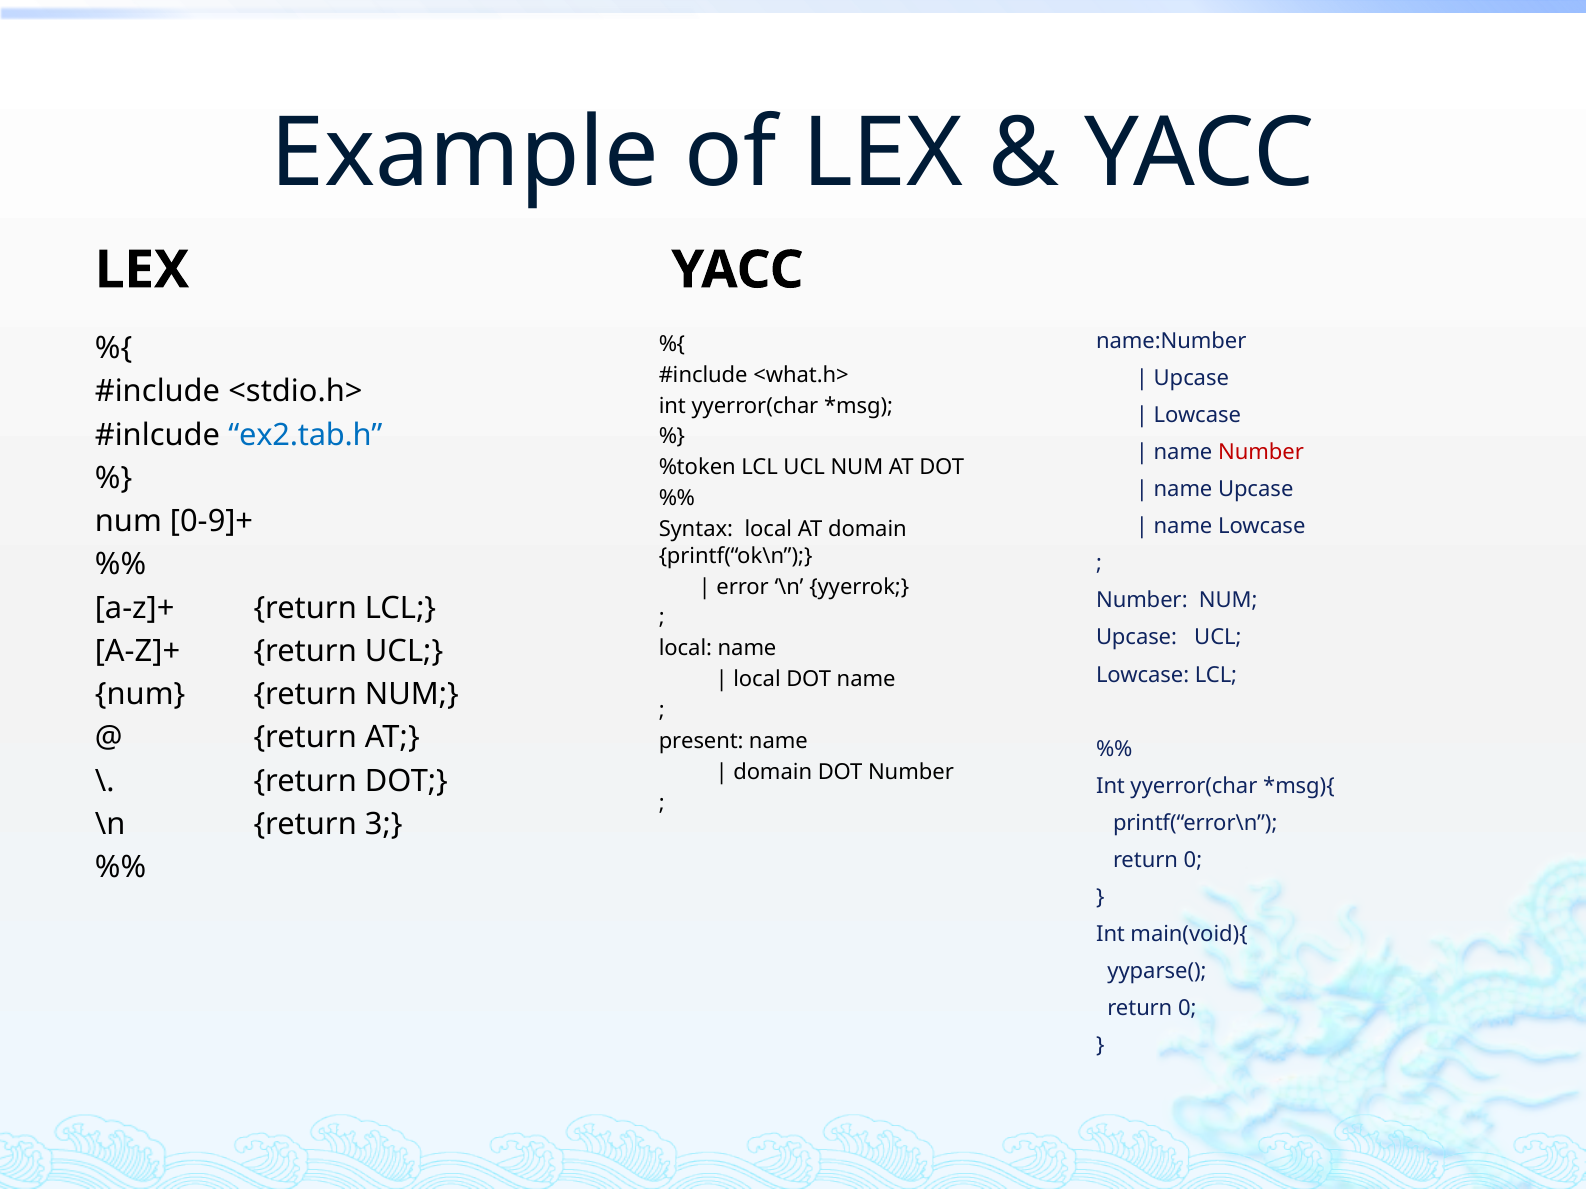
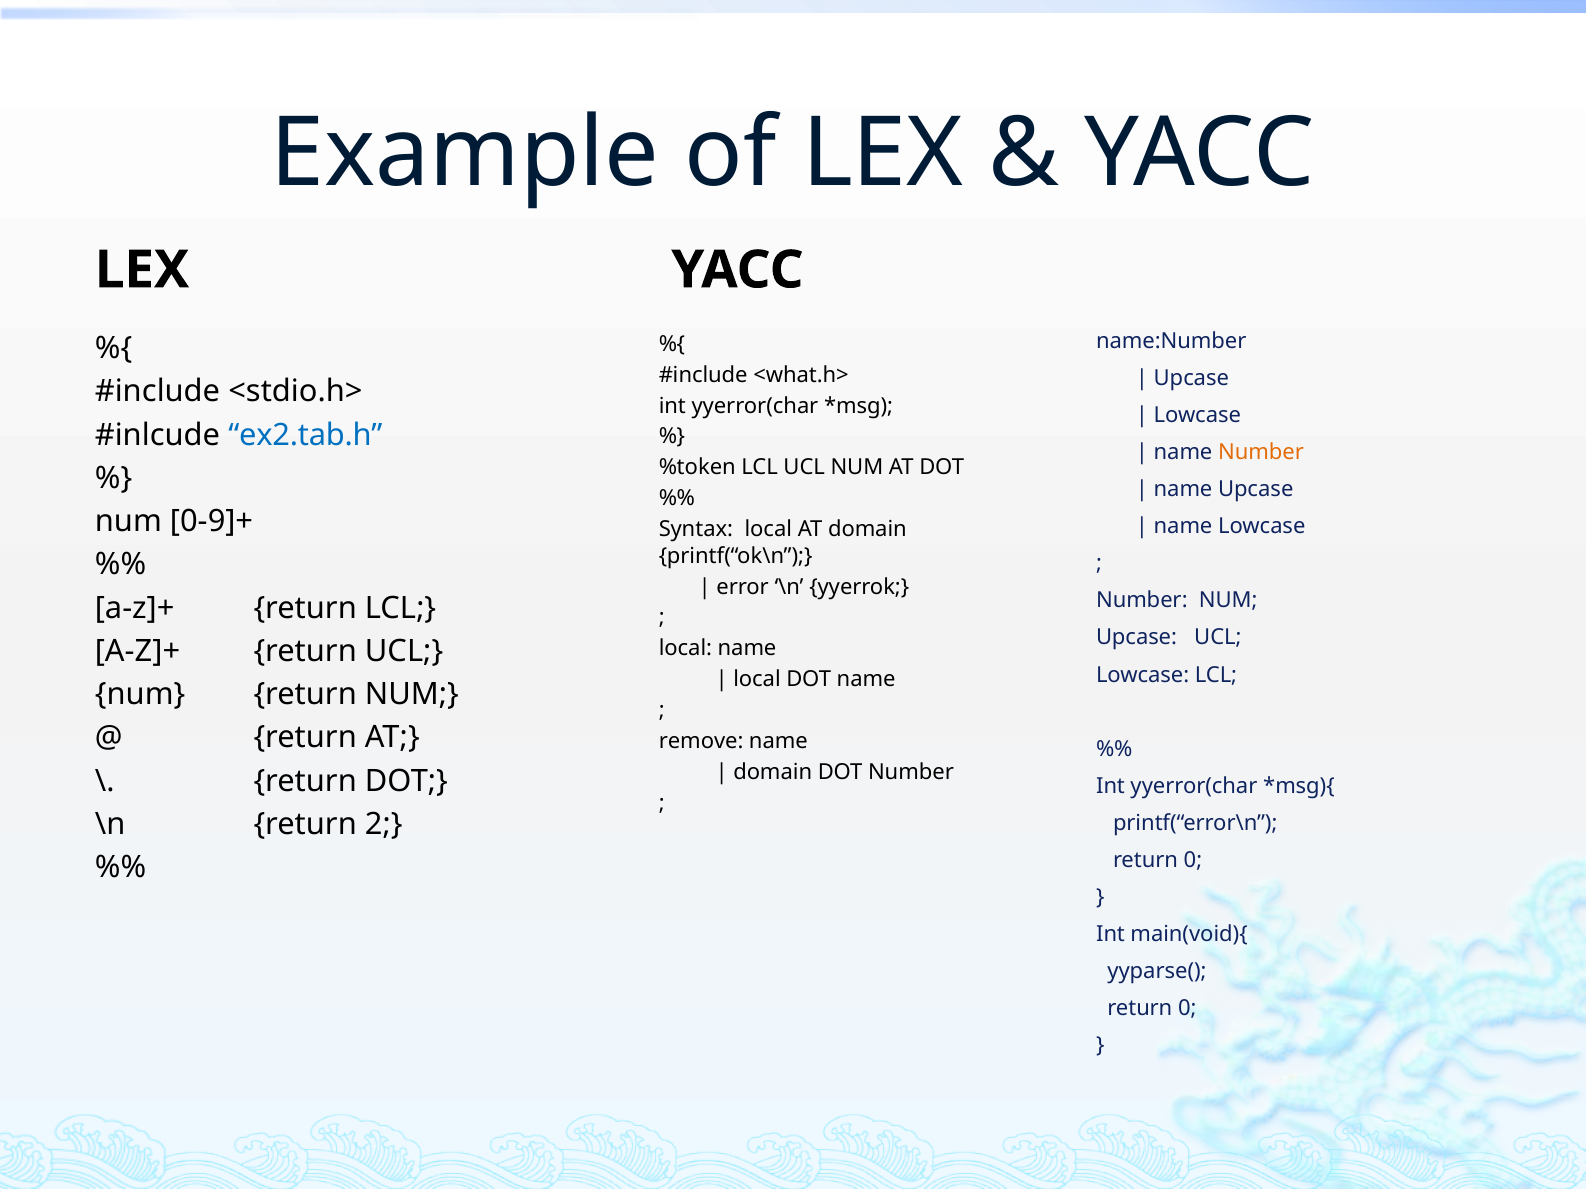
Number at (1261, 452) colour: red -> orange
present: present -> remove
3: 3 -> 2
